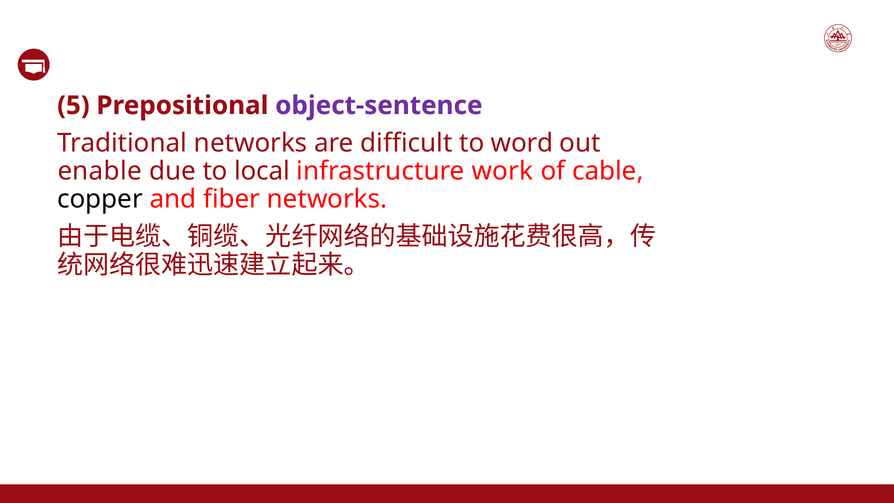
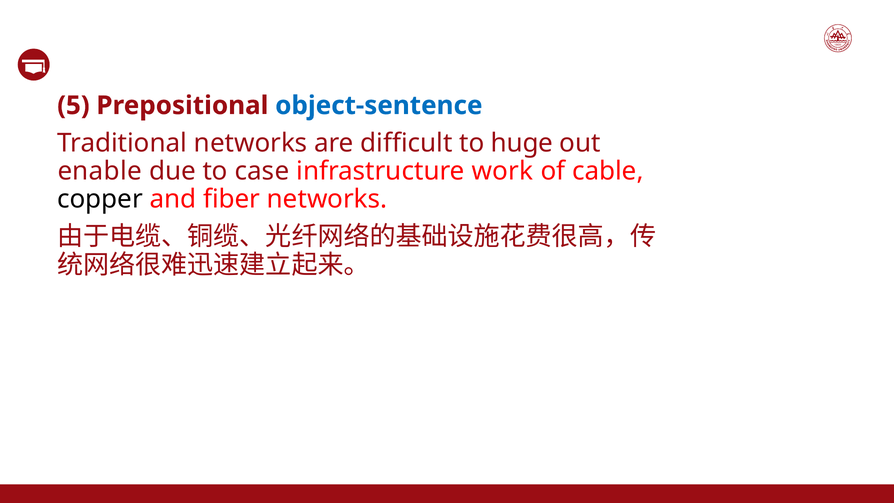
object-sentence colour: purple -> blue
word: word -> huge
local: local -> case
